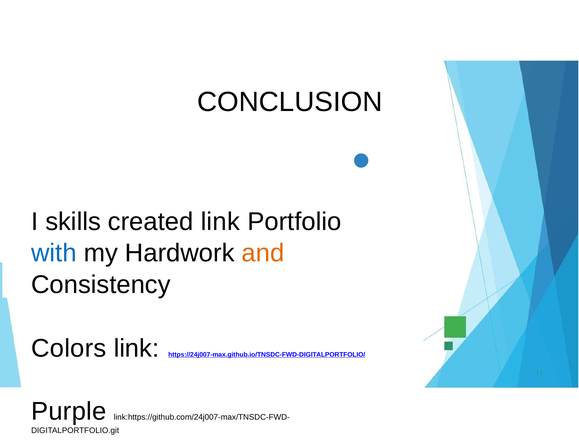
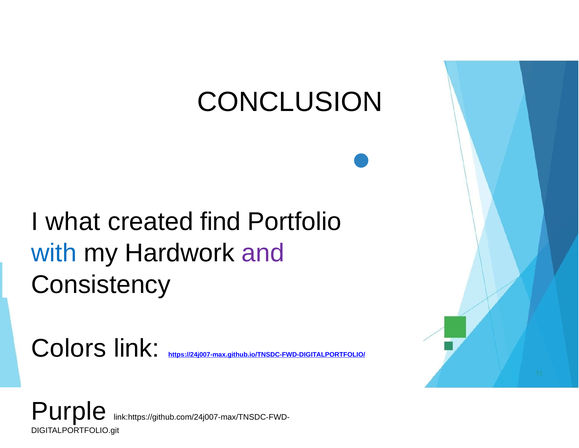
skills: skills -> what
created link: link -> find
and colour: orange -> purple
